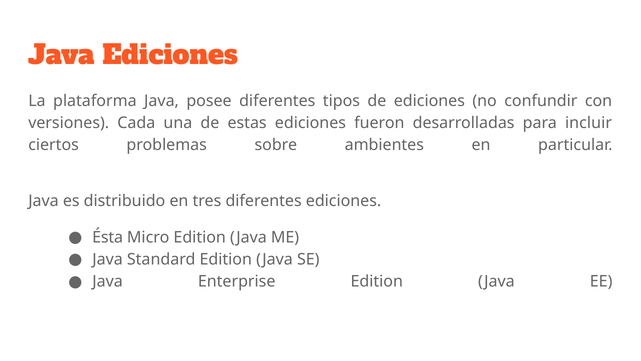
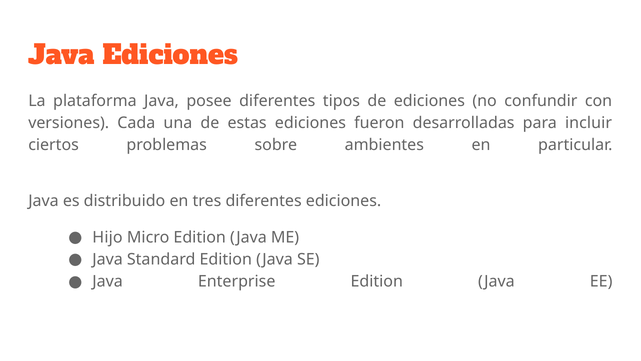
Ésta: Ésta -> Hijo
